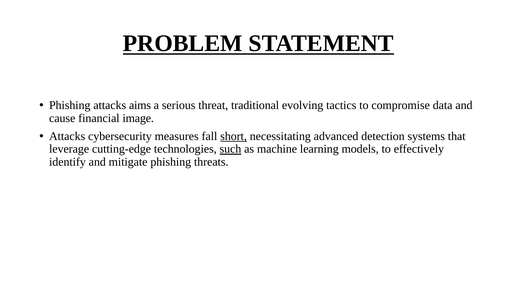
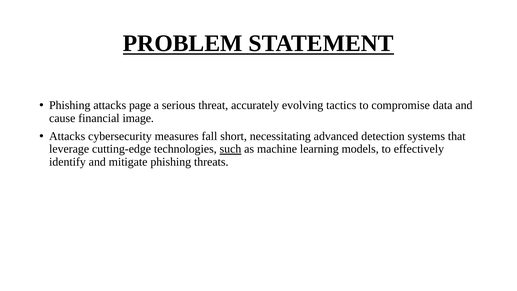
aims: aims -> page
traditional: traditional -> accurately
short underline: present -> none
